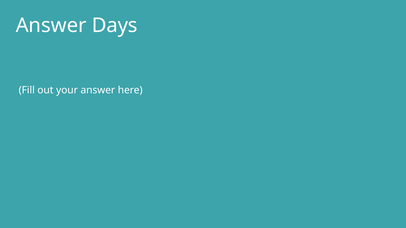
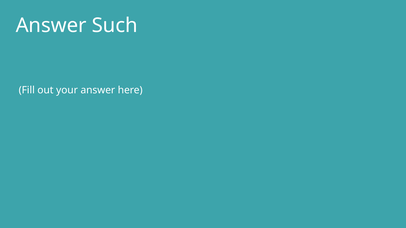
Days: Days -> Such
